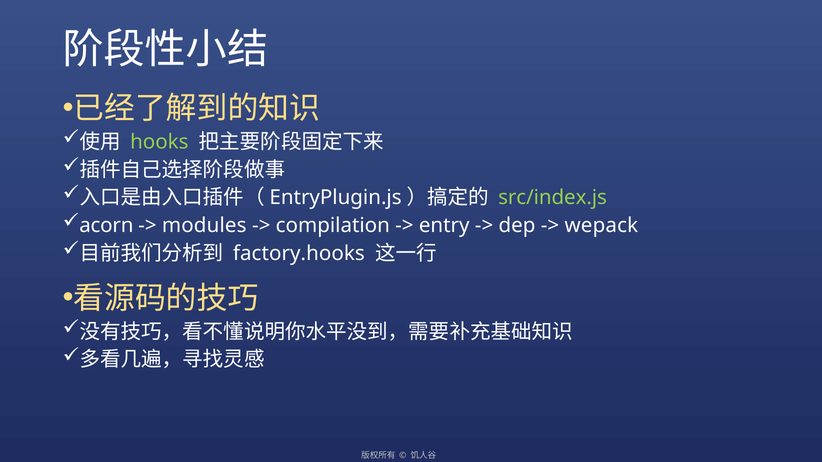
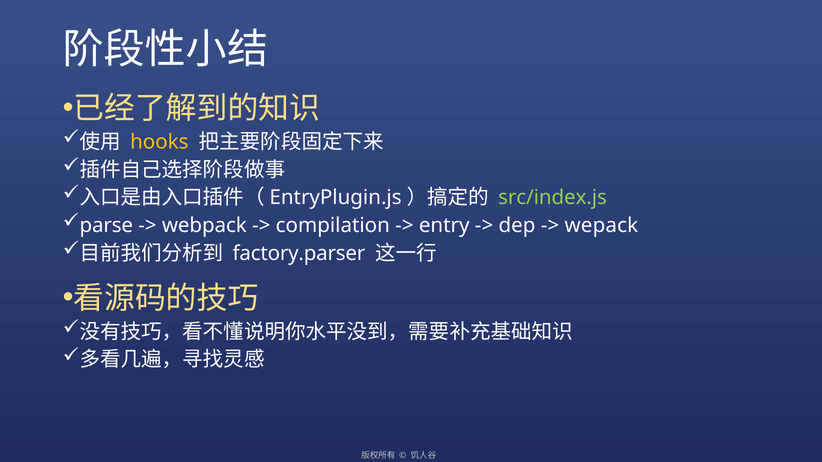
hooks colour: light green -> yellow
acorn: acorn -> parse
modules: modules -> webpack
factory.hooks: factory.hooks -> factory.parser
